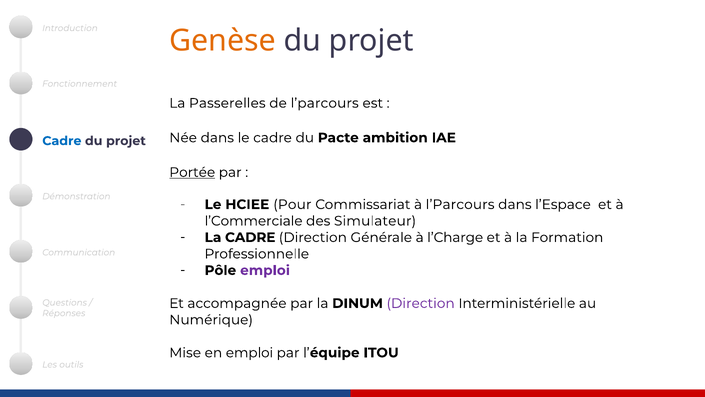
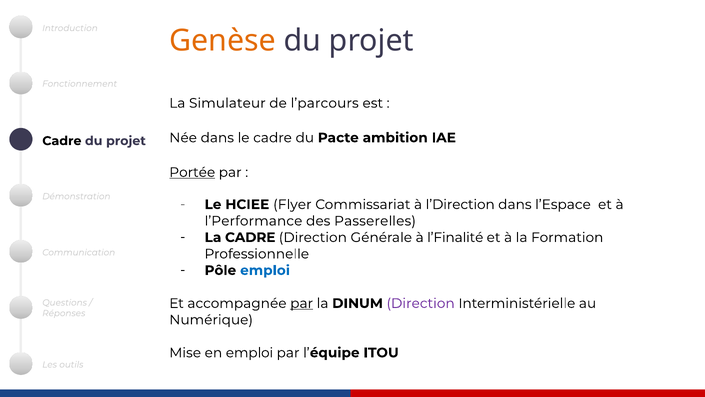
Passerelles: Passerelles -> Simulateur
Cadre at (62, 141) colour: blue -> black
Pour: Pour -> Flyer
à l’Parcours: l’Parcours -> l’Direction
l’Commerciale: l’Commerciale -> l’Performance
Simulateur: Simulateur -> Passerelles
l’Charge: l’Charge -> l’Finalité
emploi at (265, 270) colour: purple -> blue
par at (302, 303) underline: none -> present
